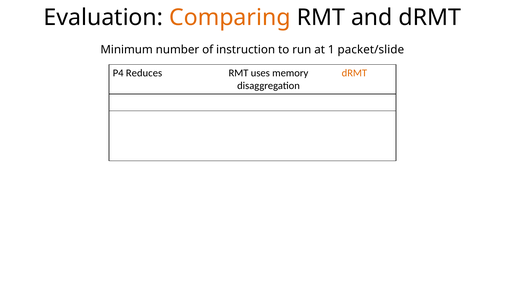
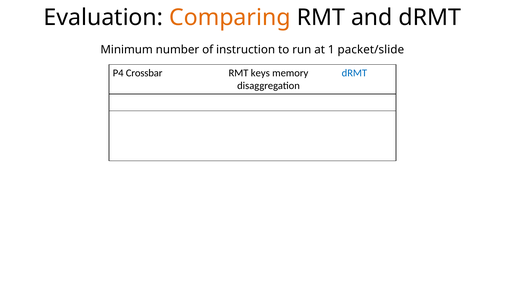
Reduces: Reduces -> Crossbar
uses: uses -> keys
dRMT at (354, 73) colour: orange -> blue
